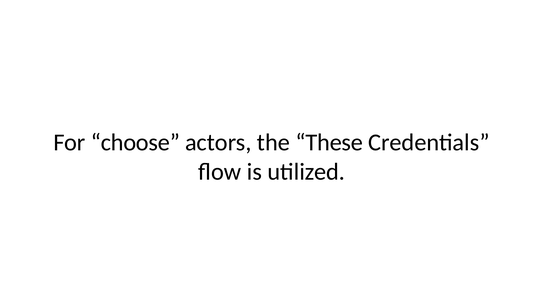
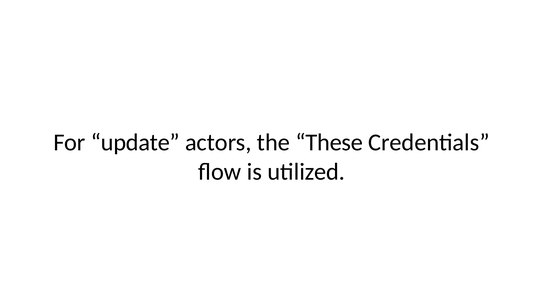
choose: choose -> update
